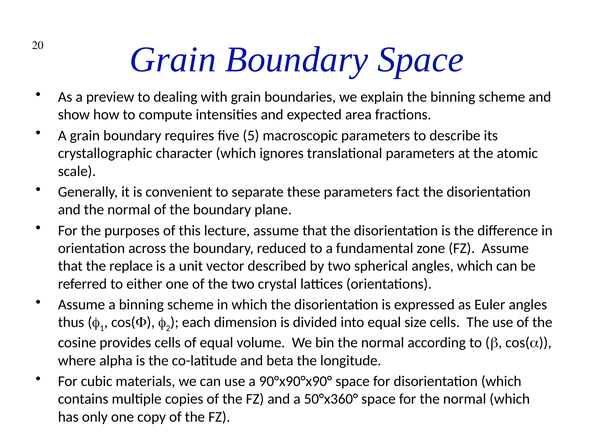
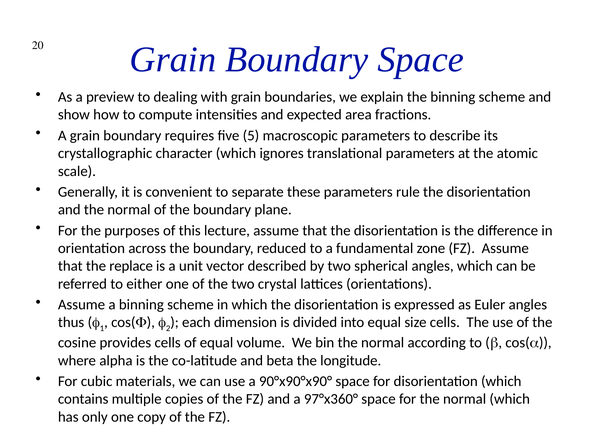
fact: fact -> rule
50°x360°: 50°x360° -> 97°x360°
